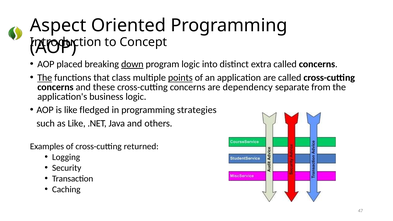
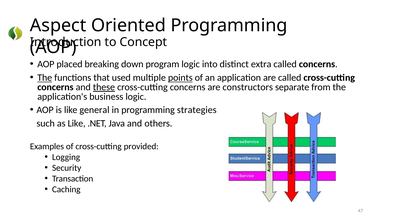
down underline: present -> none
class: class -> used
these underline: none -> present
dependency: dependency -> constructors
fledged: fledged -> general
returned: returned -> provided
